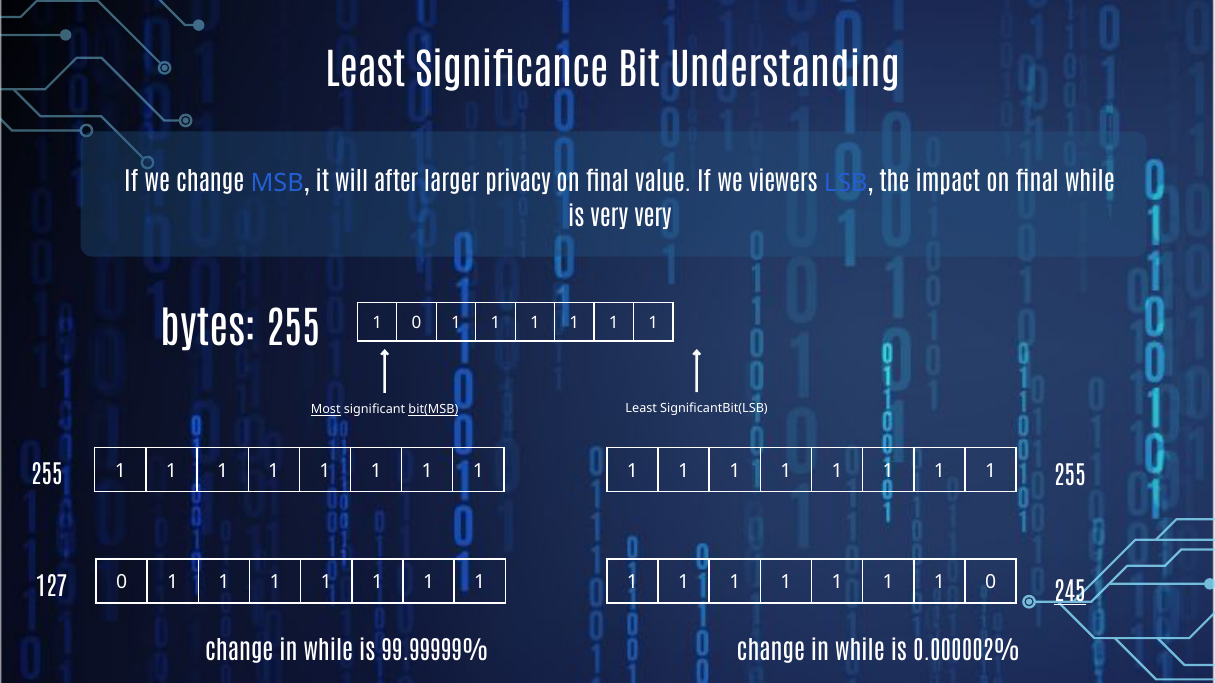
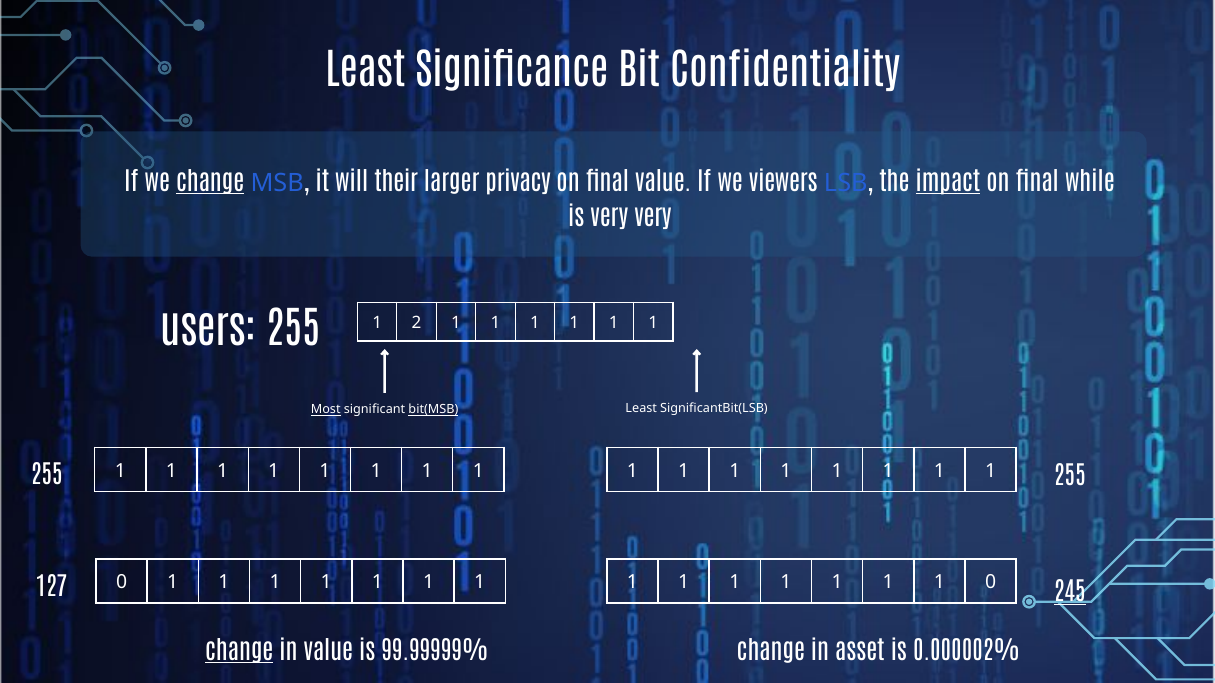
Understanding: Understanding -> Confidentiality
change at (210, 183) underline: none -> present
after: after -> their
impact underline: none -> present
bytes: bytes -> users
0 at (417, 323): 0 -> 2
change at (239, 652) underline: none -> present
while at (328, 652): while -> value
99.99999% change in while: while -> asset
